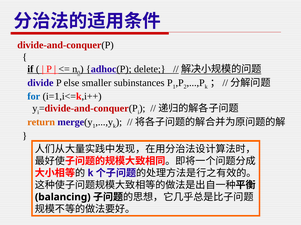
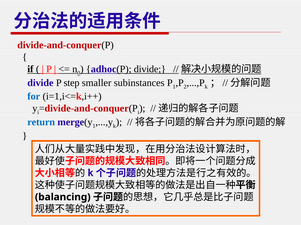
adhoc(P delete: delete -> divide
else: else -> step
return colour: orange -> blue
